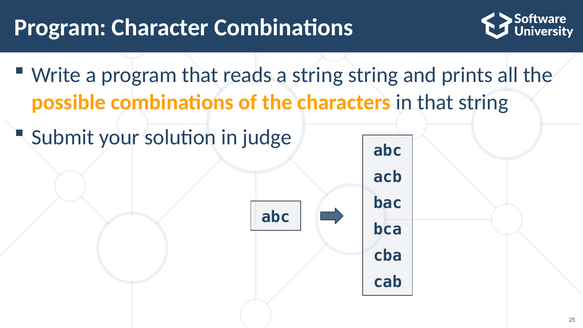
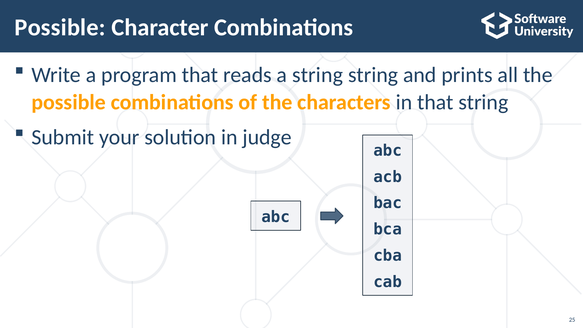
Program at (60, 28): Program -> Possible
